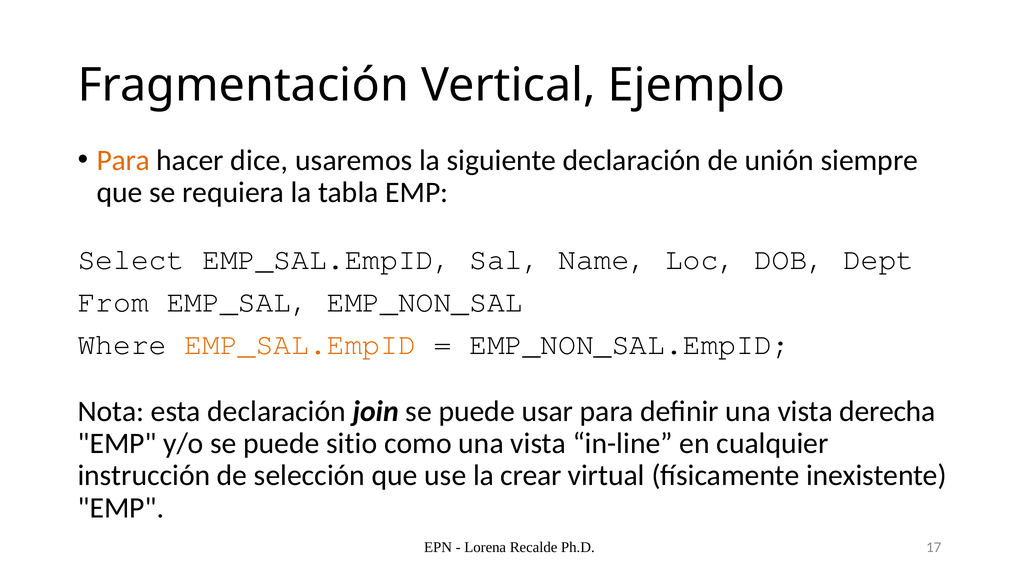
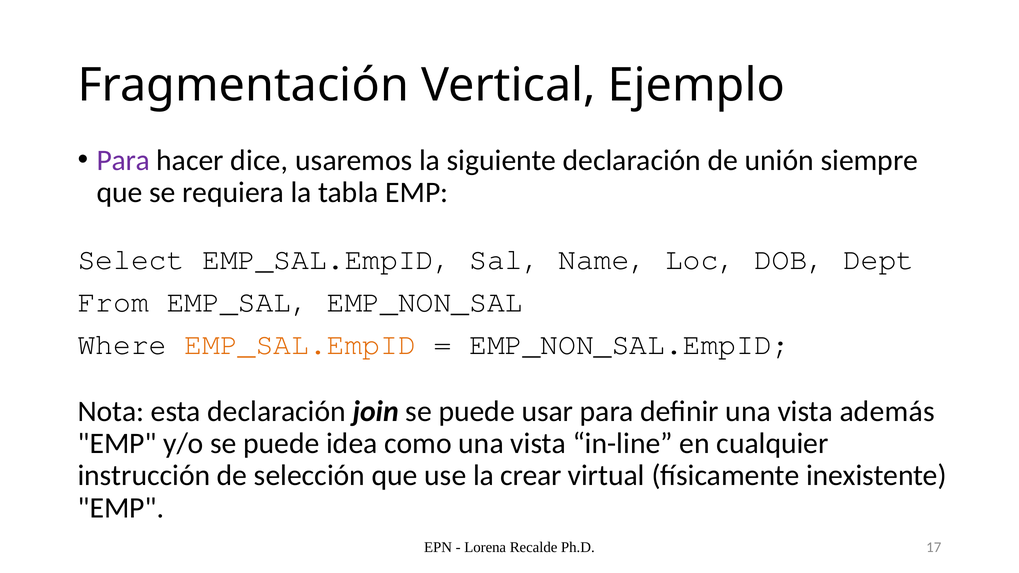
Para at (123, 160) colour: orange -> purple
derecha: derecha -> además
sitio: sitio -> idea
